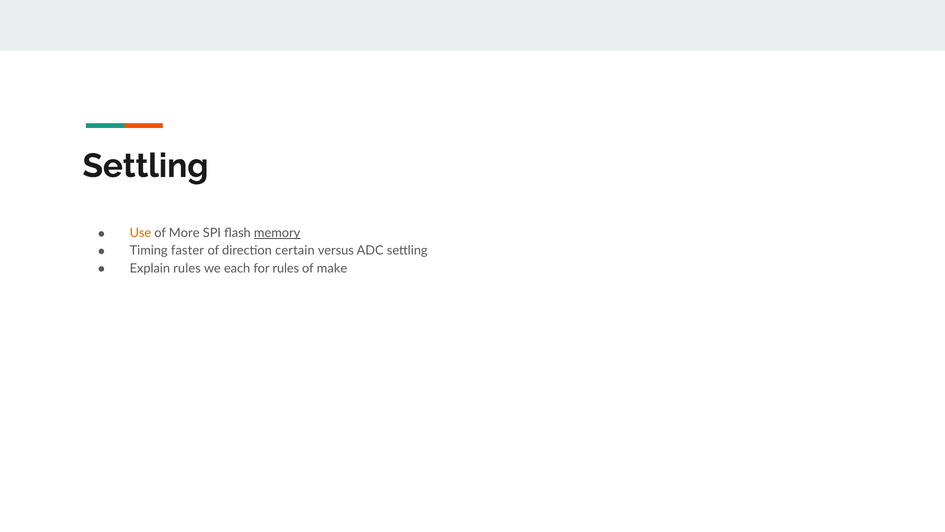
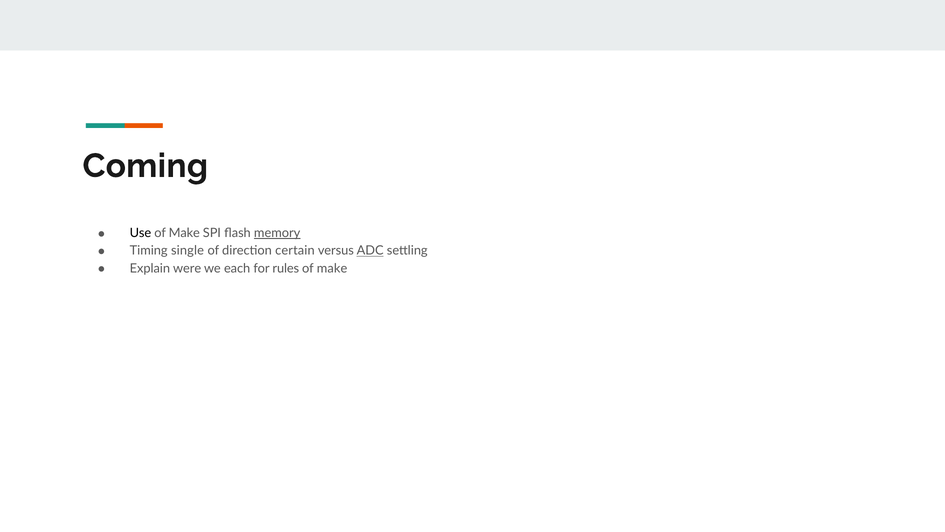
Settling at (145, 166): Settling -> Coming
Use colour: orange -> black
More at (184, 233): More -> Make
faster: faster -> single
ADC underline: none -> present
Explain rules: rules -> were
